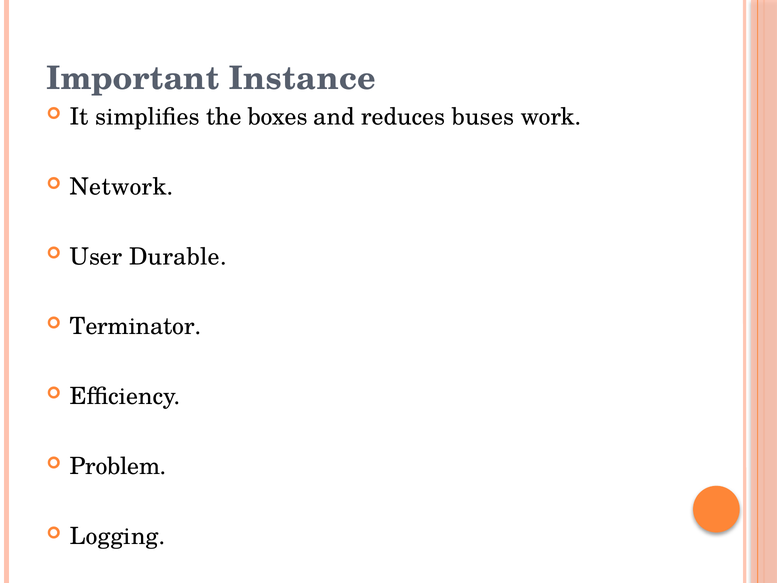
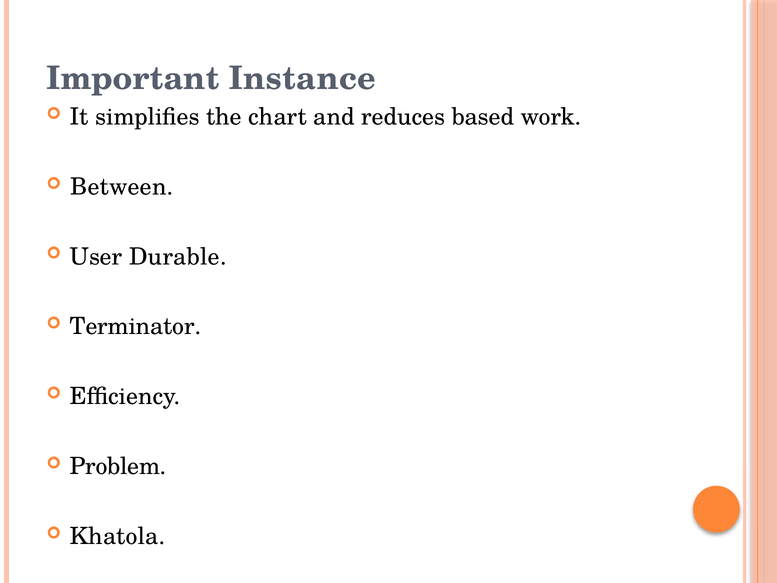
boxes: boxes -> chart
buses: buses -> based
Network: Network -> Between
Logging: Logging -> Khatola
